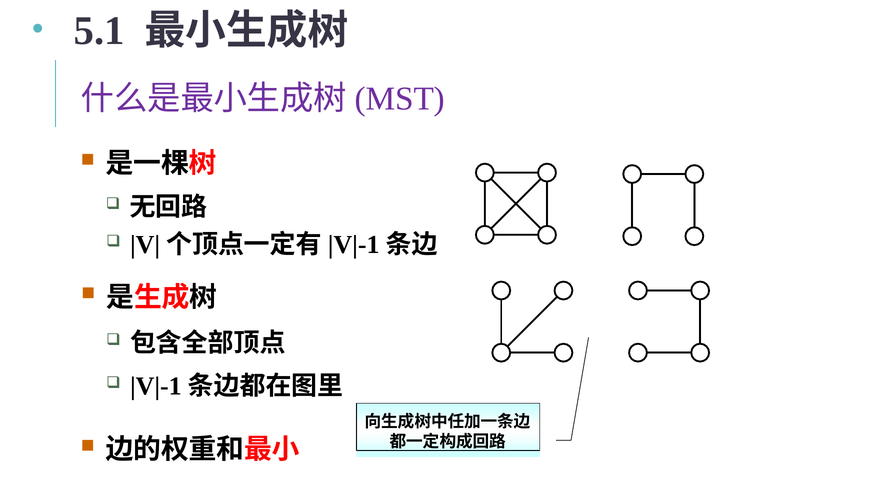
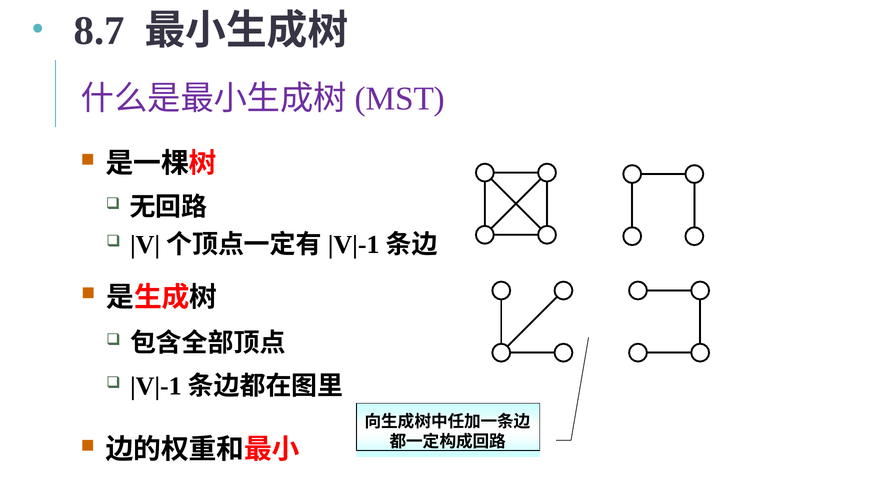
5.1: 5.1 -> 8.7
